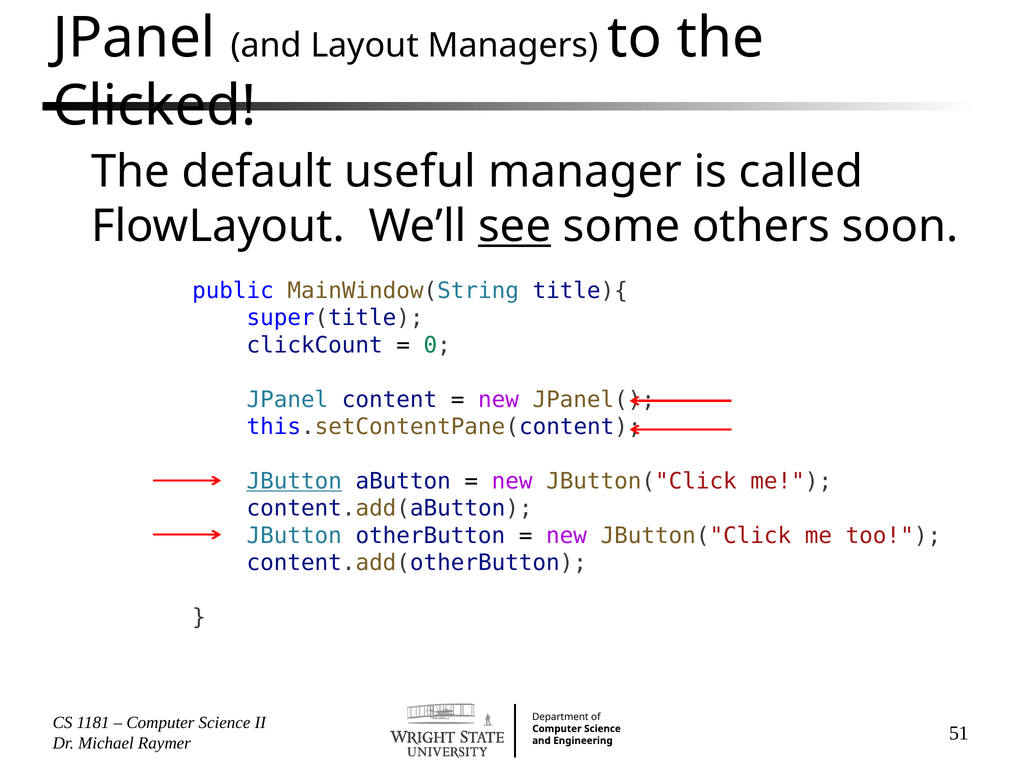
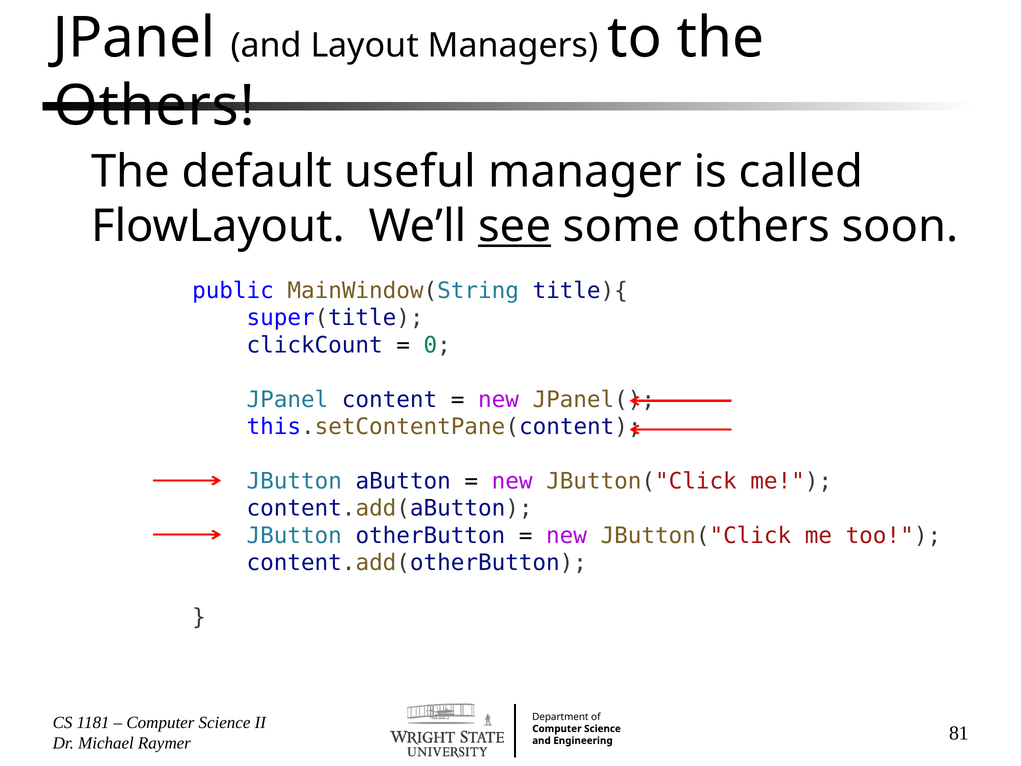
Clicked at (155, 106): Clicked -> Others
JButton at (294, 481) underline: present -> none
51: 51 -> 81
